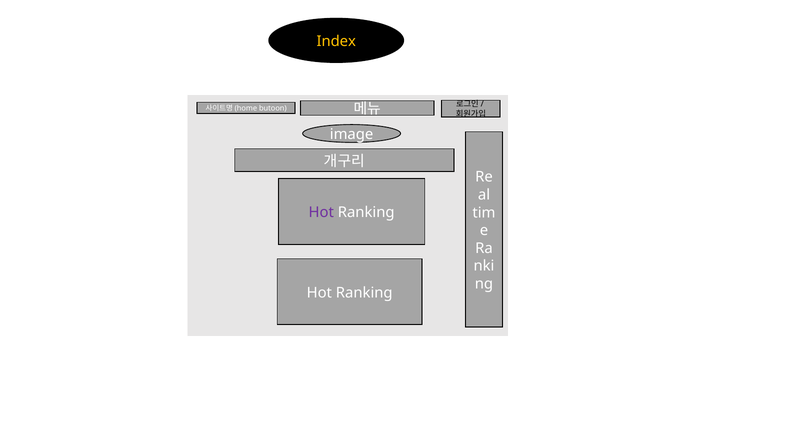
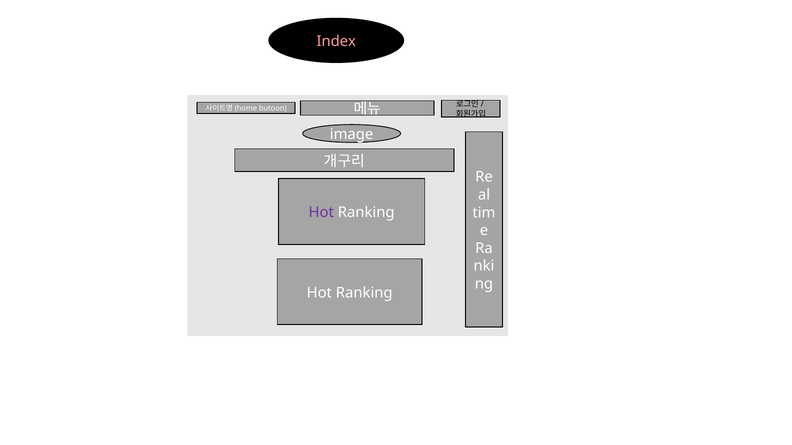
Index colour: yellow -> pink
